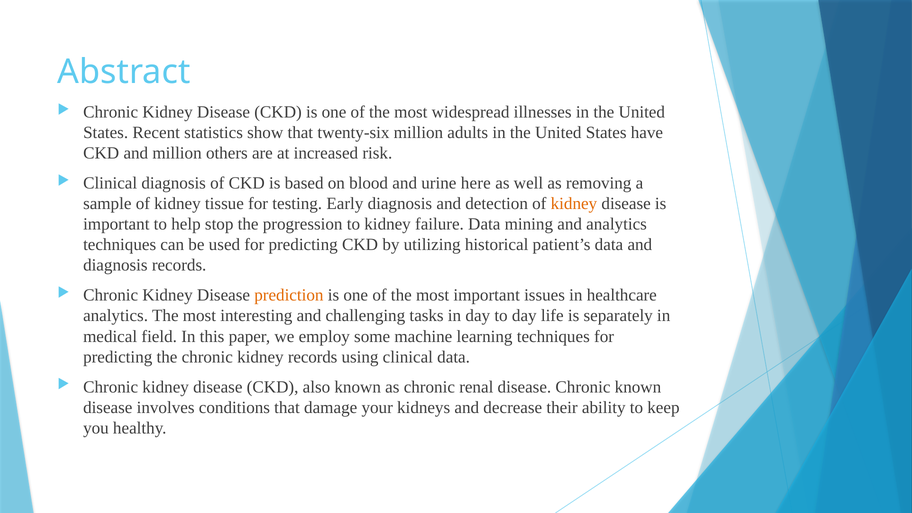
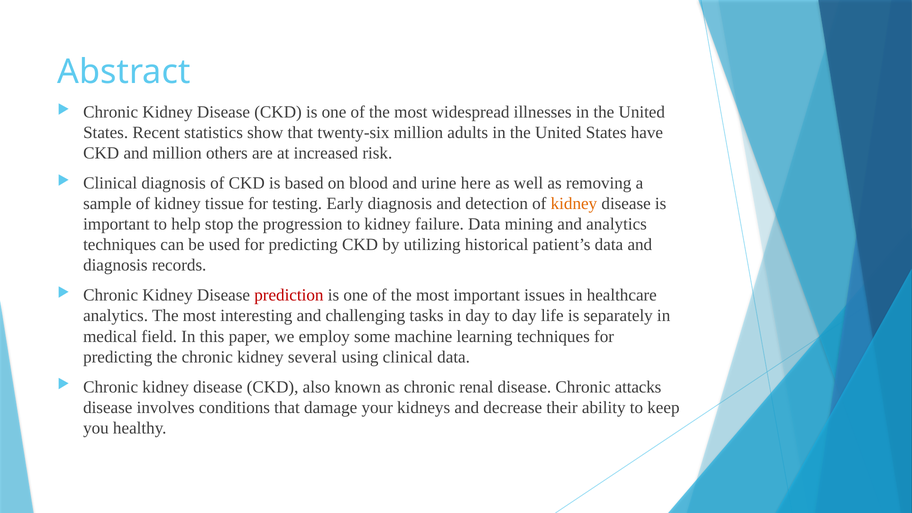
prediction colour: orange -> red
kidney records: records -> several
Chronic known: known -> attacks
